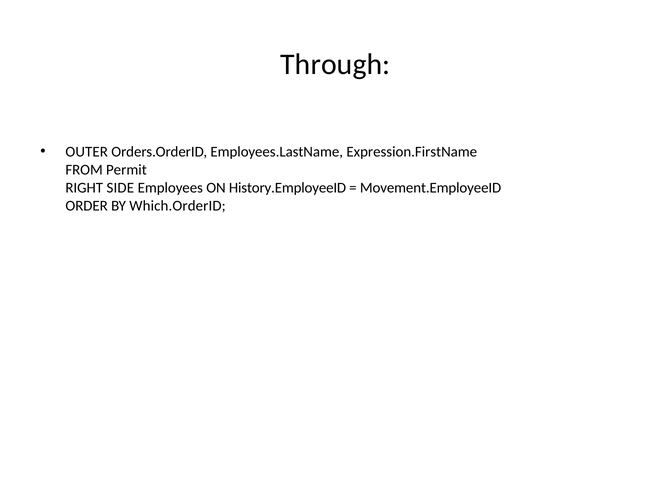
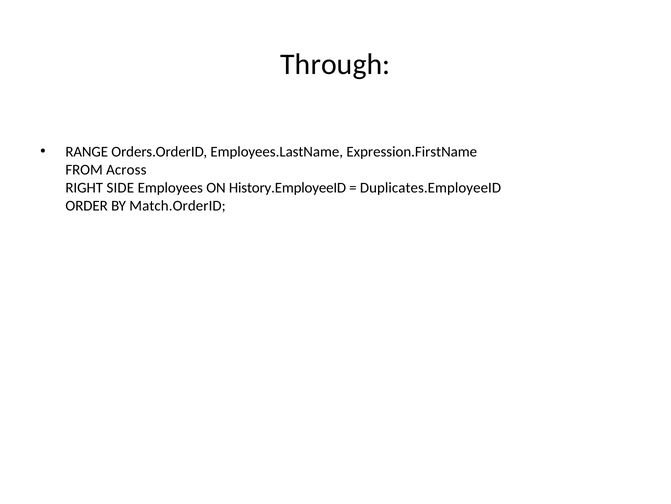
OUTER: OUTER -> RANGE
Permit: Permit -> Across
Movement.EmployeeID: Movement.EmployeeID -> Duplicates.EmployeeID
Which.OrderID: Which.OrderID -> Match.OrderID
